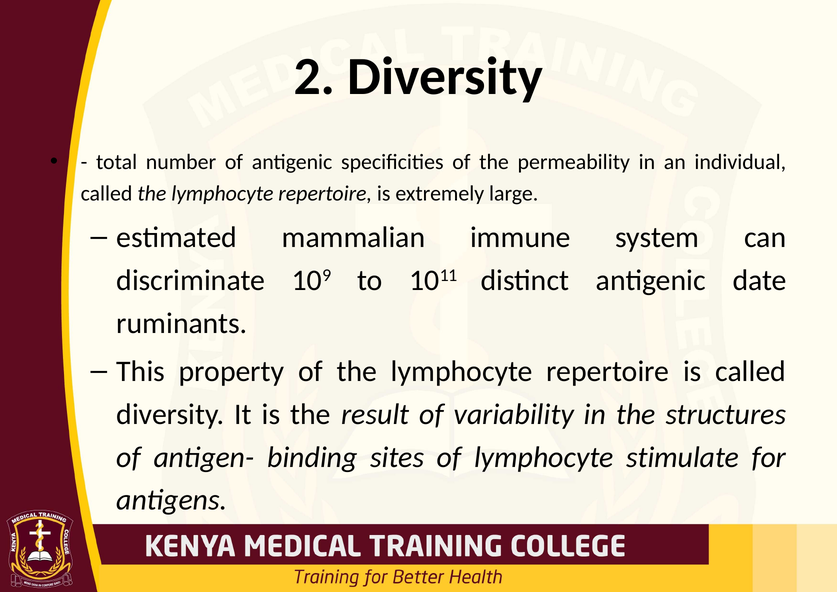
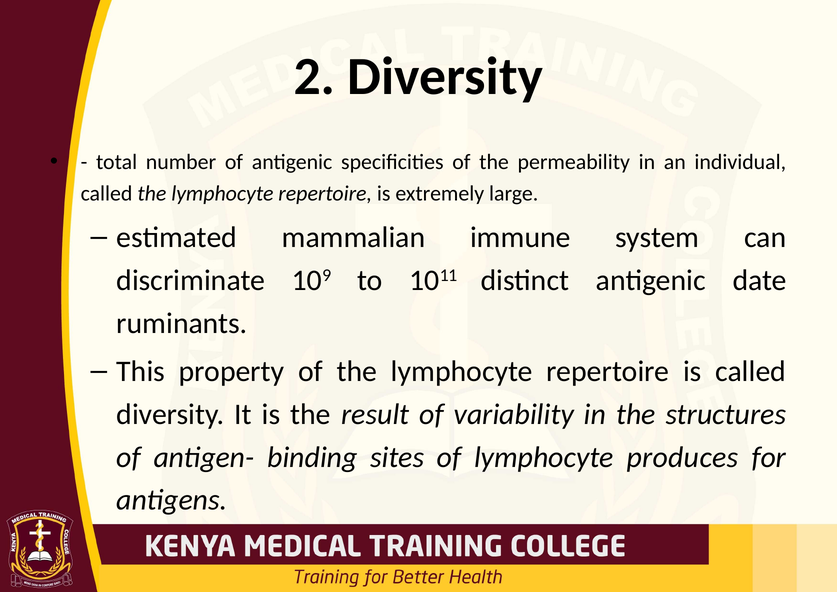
stimulate: stimulate -> produces
